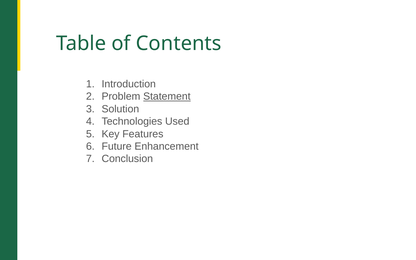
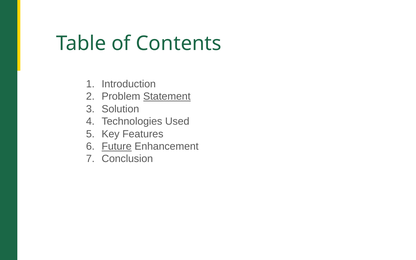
Future underline: none -> present
